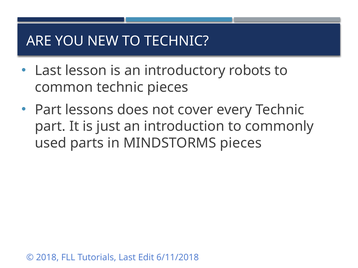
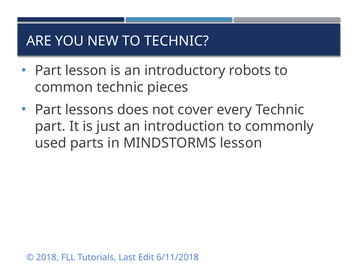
Last at (48, 71): Last -> Part
MINDSTORMS pieces: pieces -> lesson
